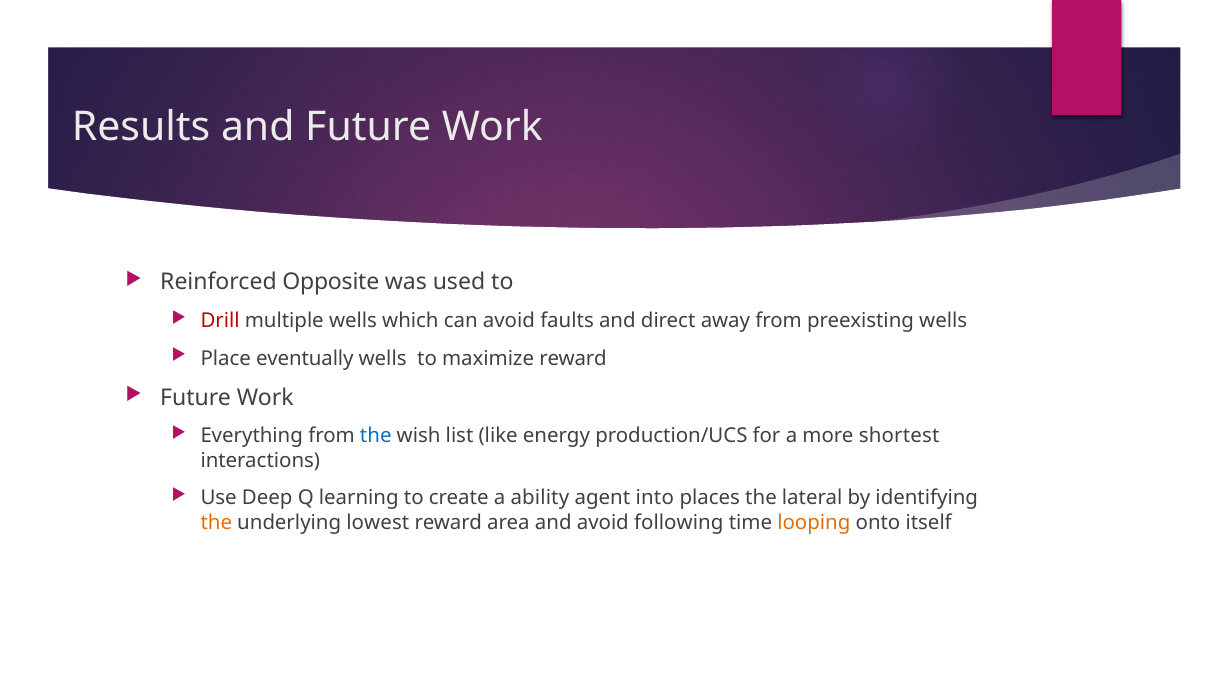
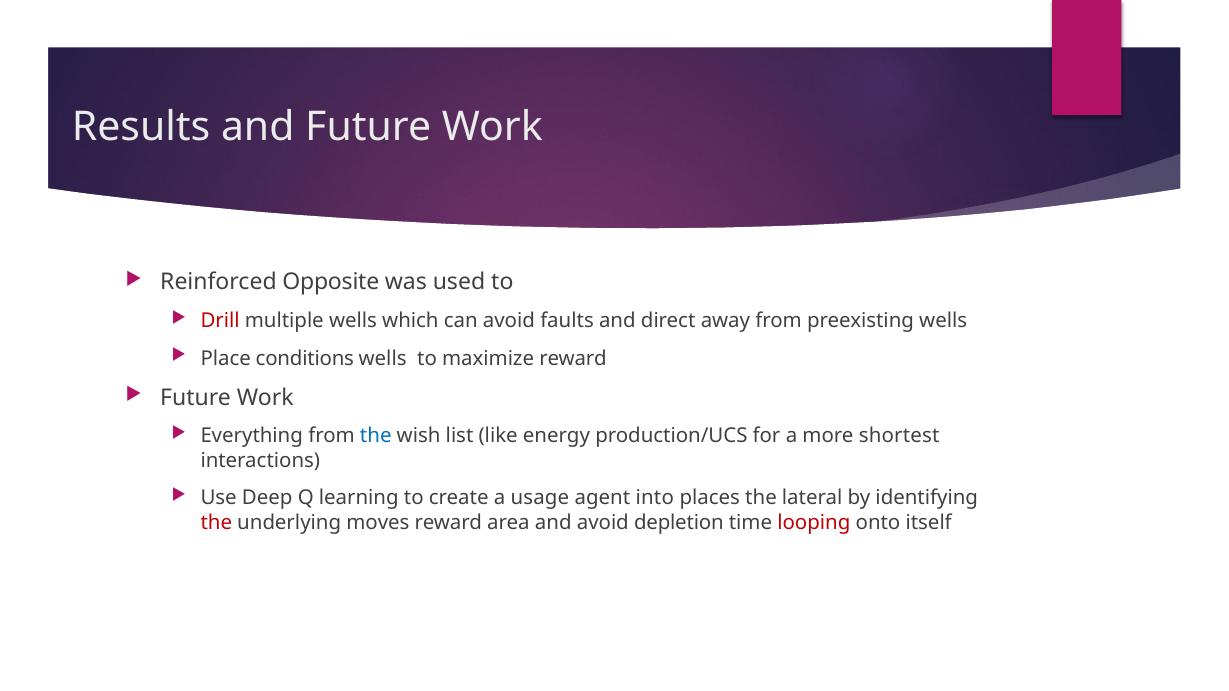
eventually: eventually -> conditions
ability: ability -> usage
the at (216, 523) colour: orange -> red
lowest: lowest -> moves
following: following -> depletion
looping colour: orange -> red
